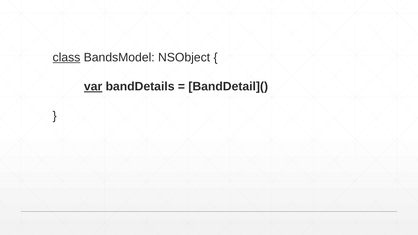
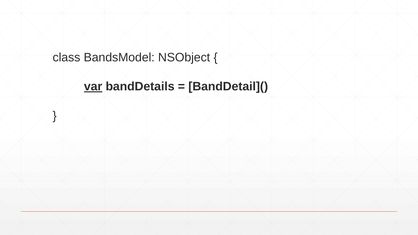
class underline: present -> none
